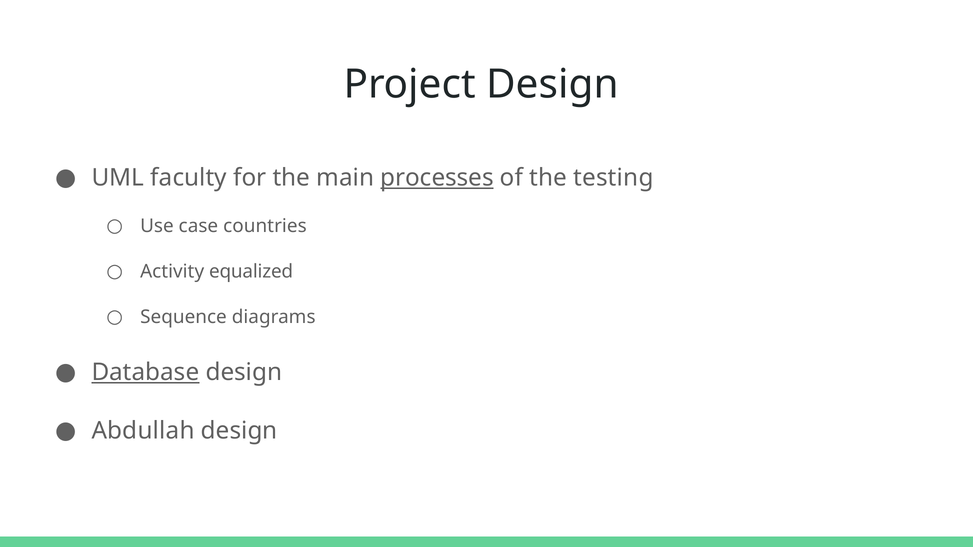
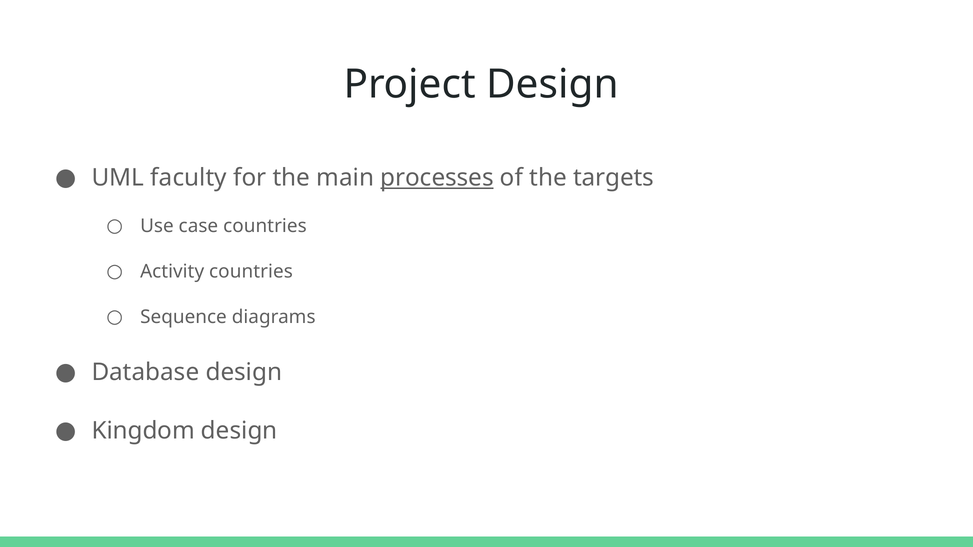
testing: testing -> targets
Activity equalized: equalized -> countries
Database underline: present -> none
Abdullah: Abdullah -> Kingdom
